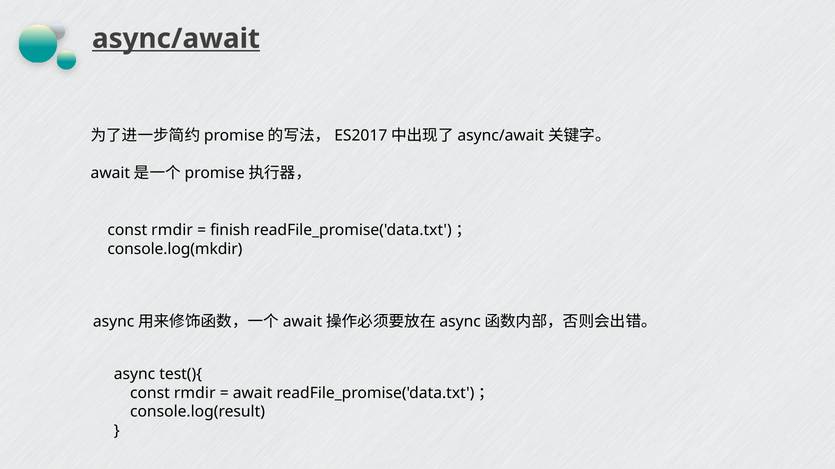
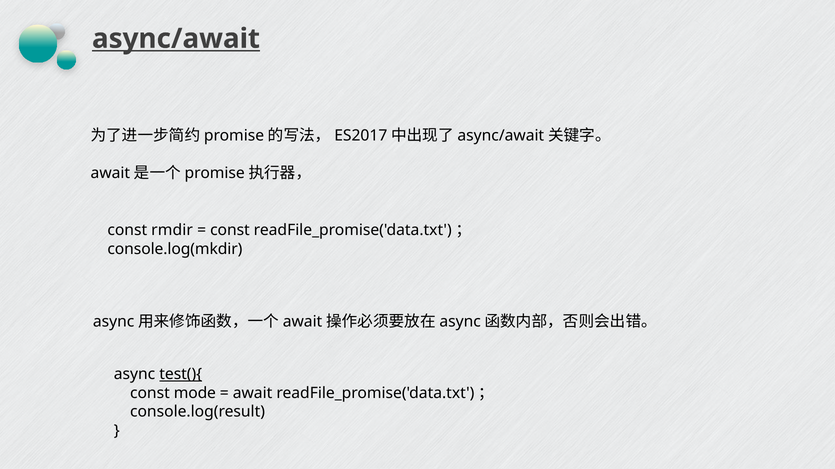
finish at (230, 231): finish -> const
test(){ underline: none -> present
rmdir at (195, 394): rmdir -> mode
